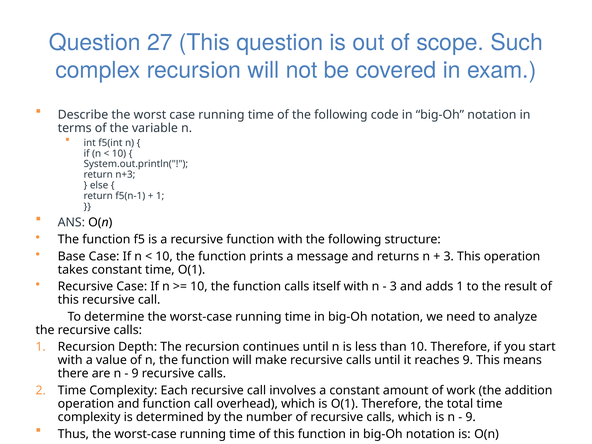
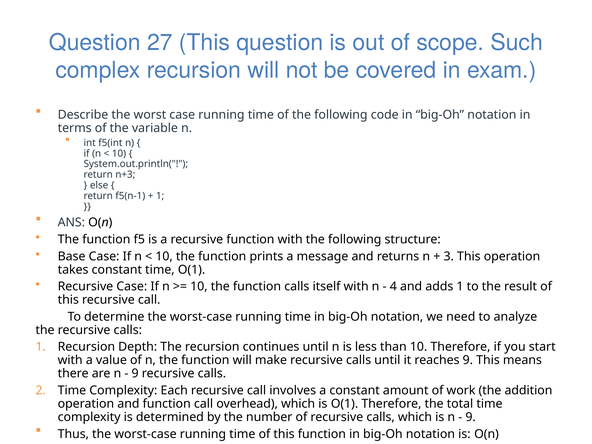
3 at (393, 286): 3 -> 4
